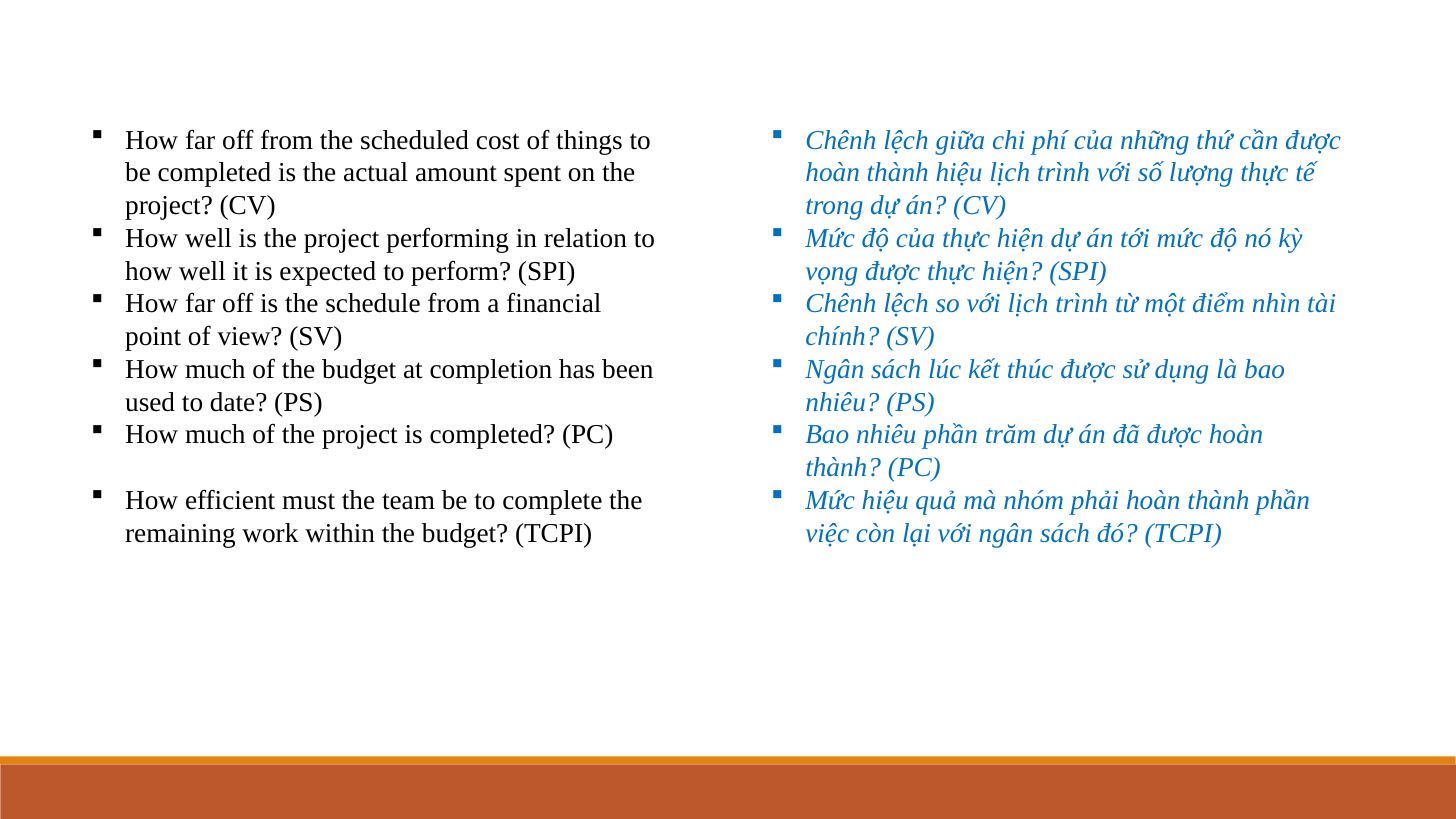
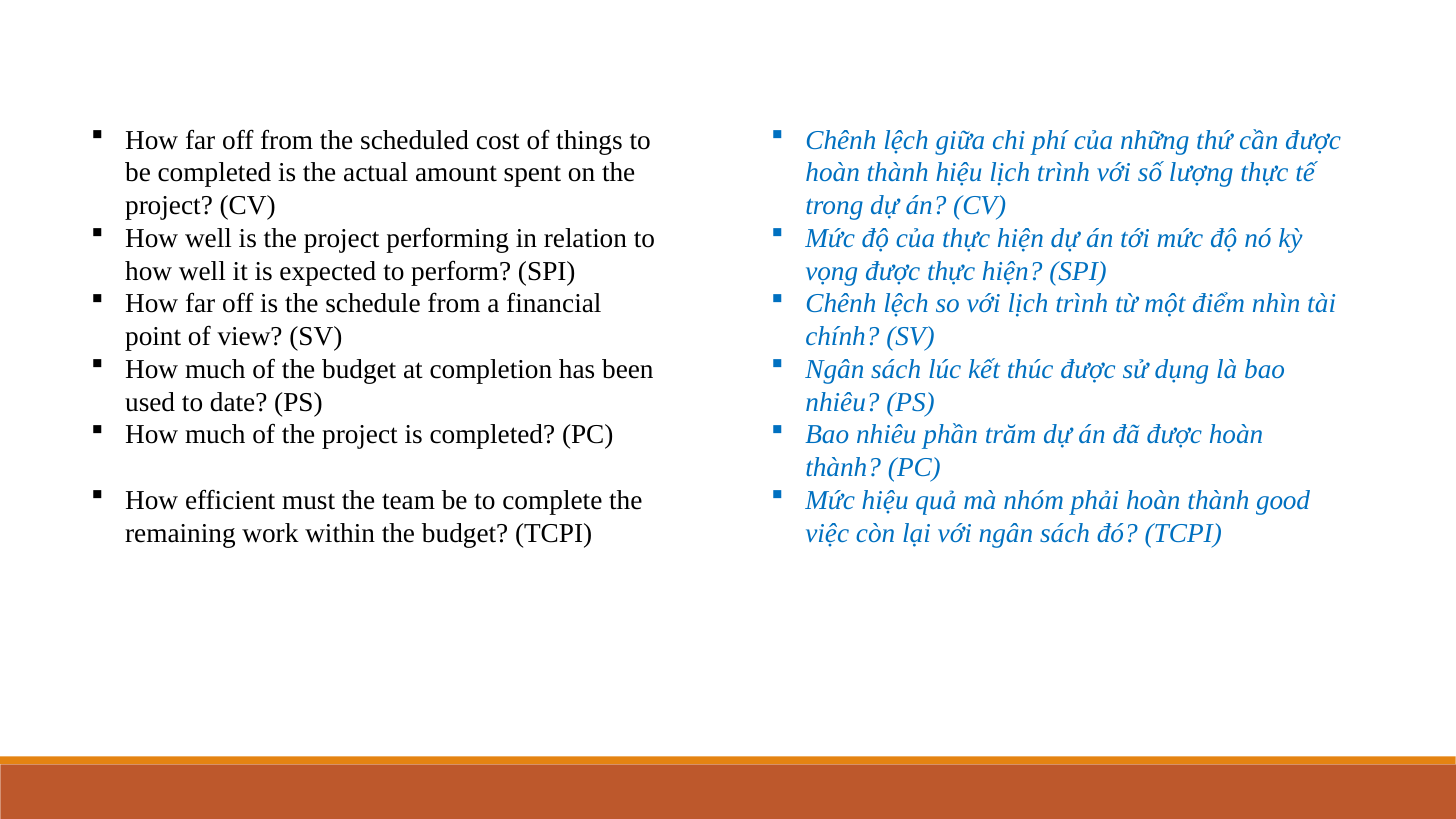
thành phần: phần -> good
